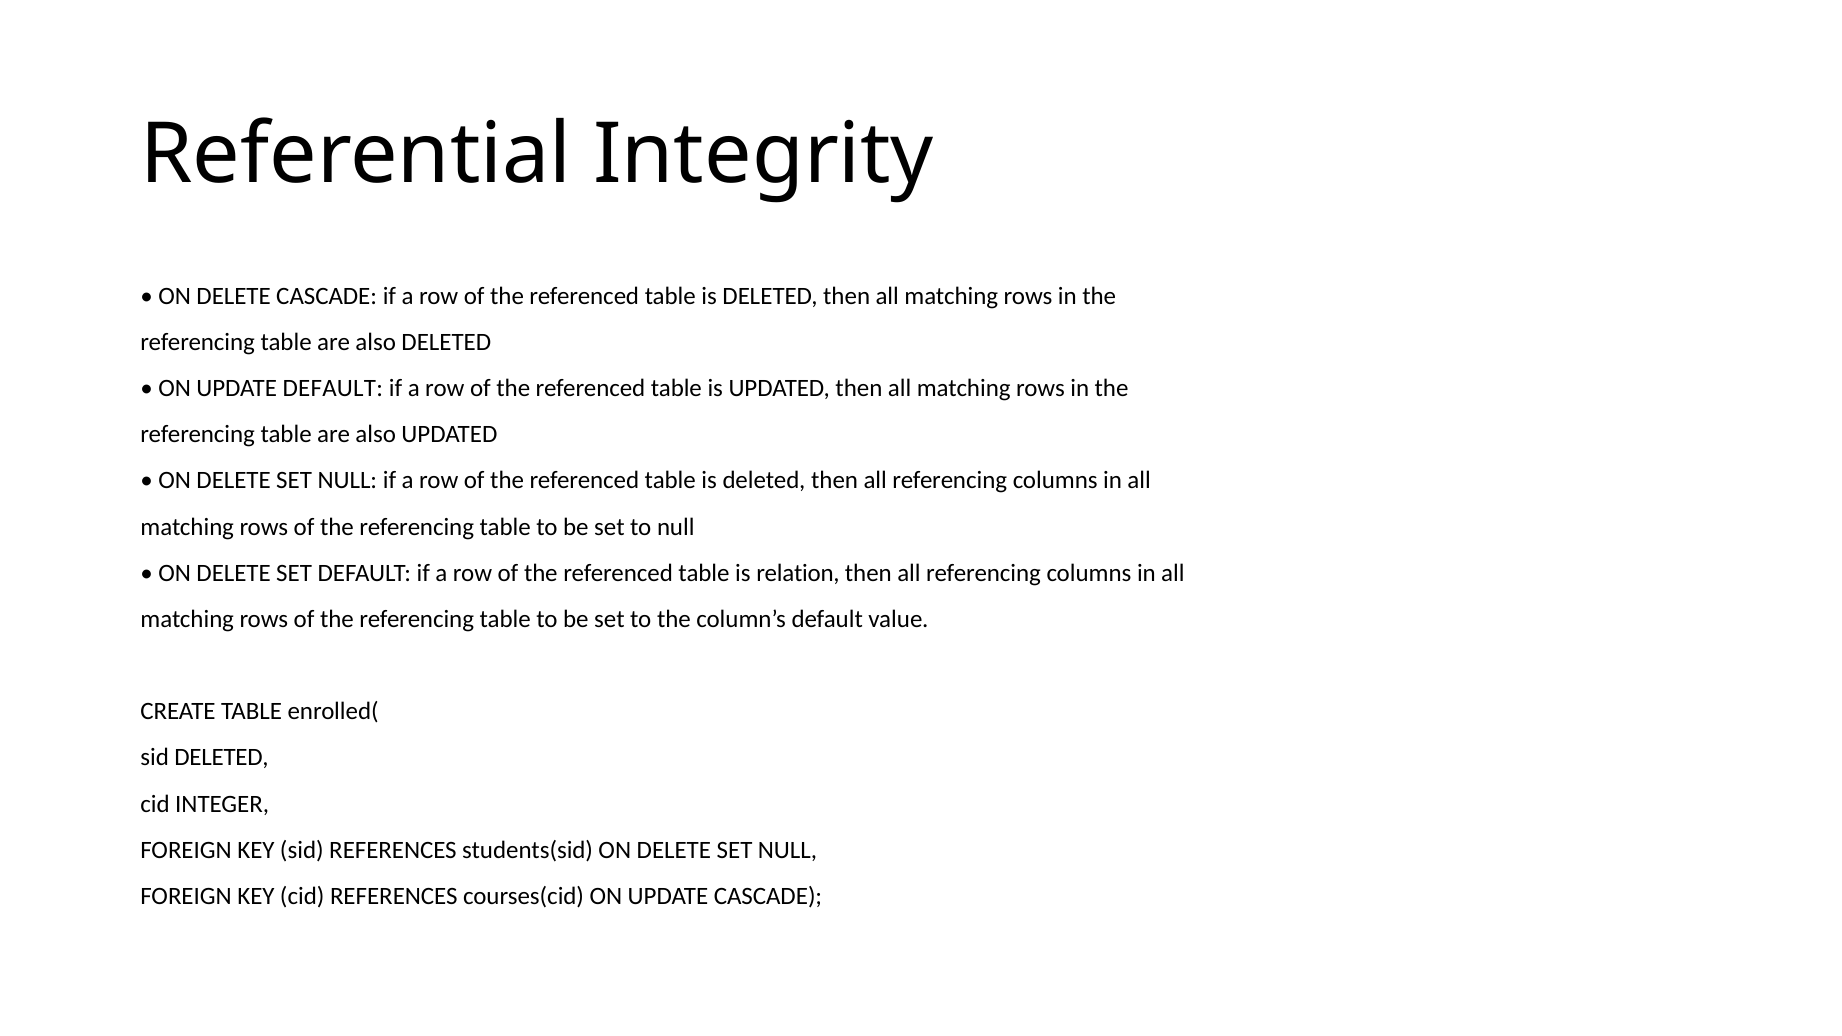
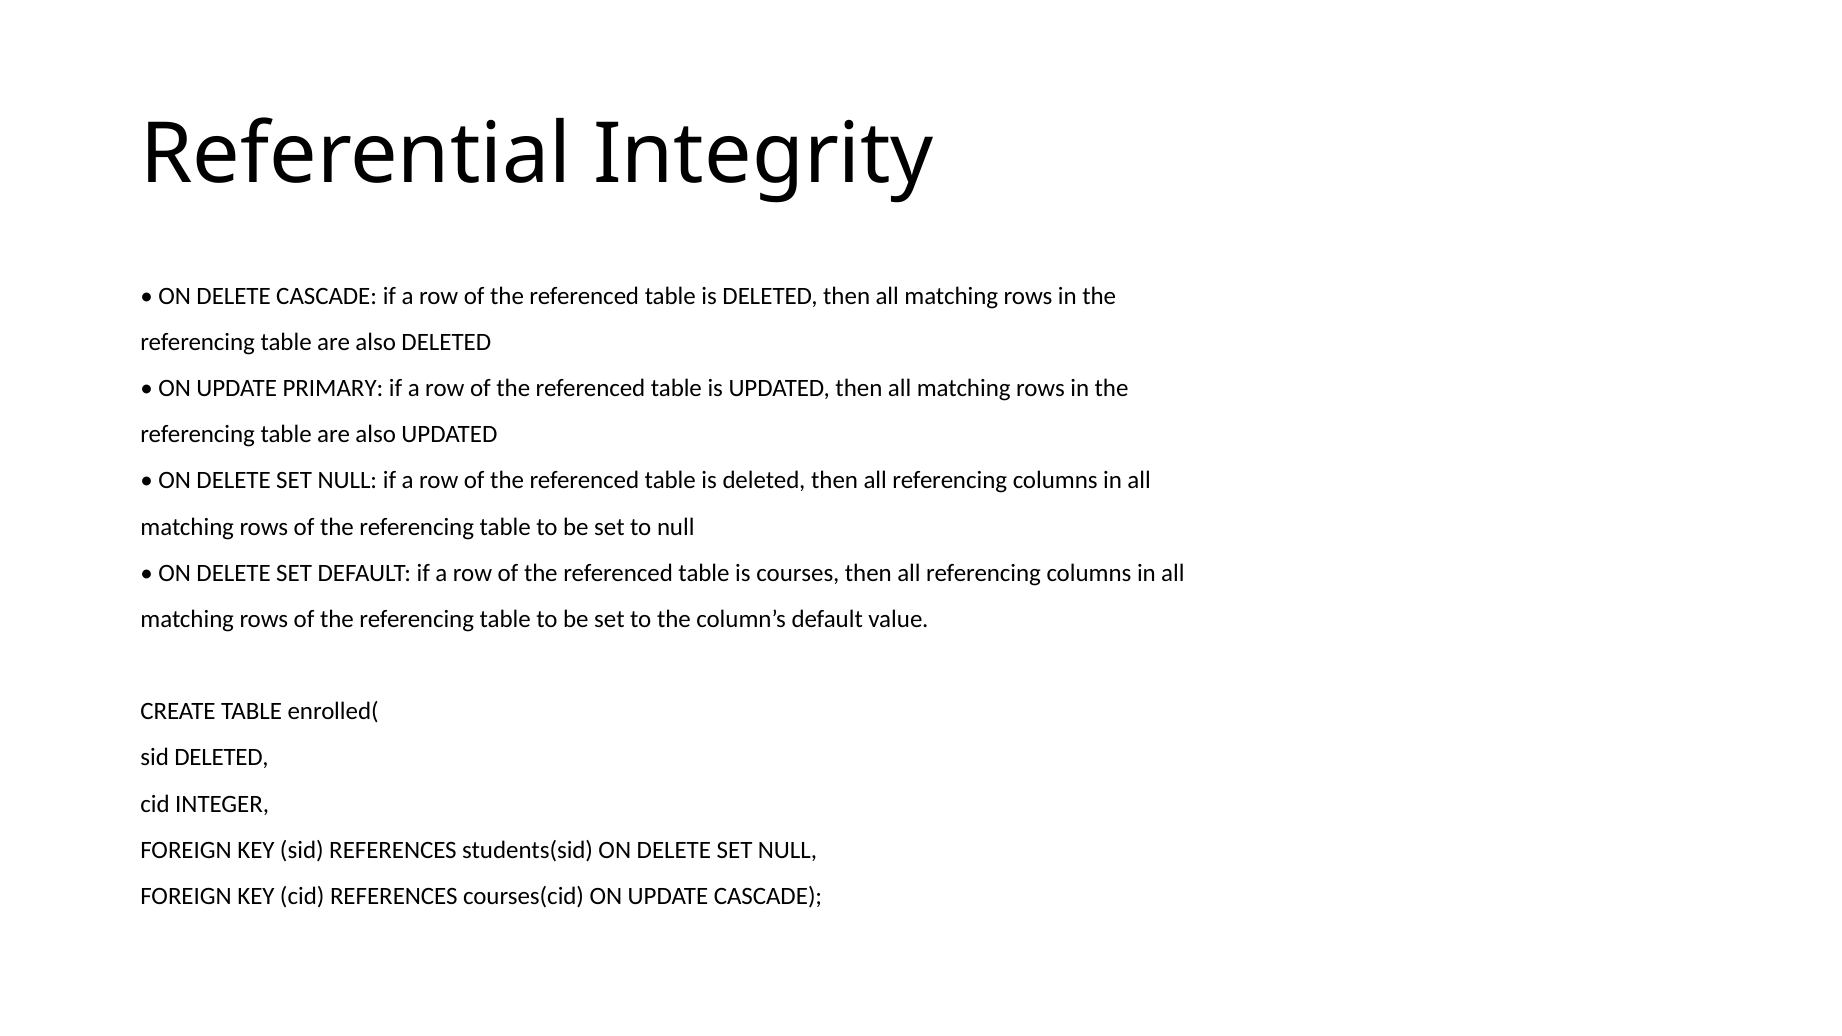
UPDATE DEFAULT: DEFAULT -> PRIMARY
relation: relation -> courses
